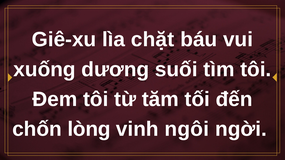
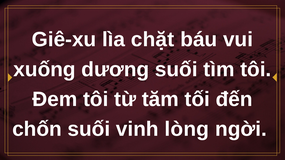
chốn lòng: lòng -> suối
ngôi: ngôi -> lòng
